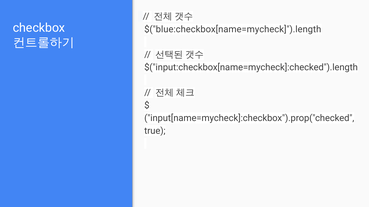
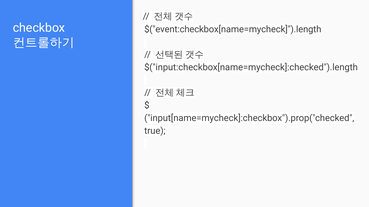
$("blue:checkbox[name=mycheck]").length: $("blue:checkbox[name=mycheck]").length -> $("event:checkbox[name=mycheck]").length
